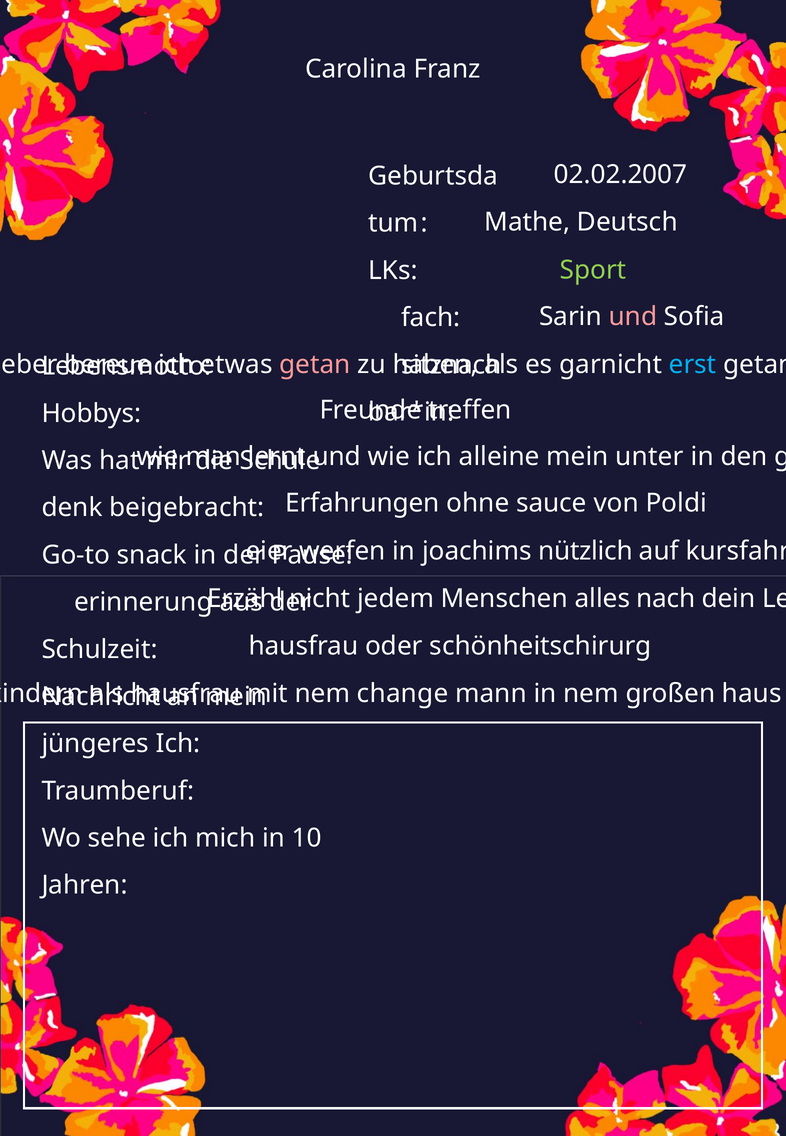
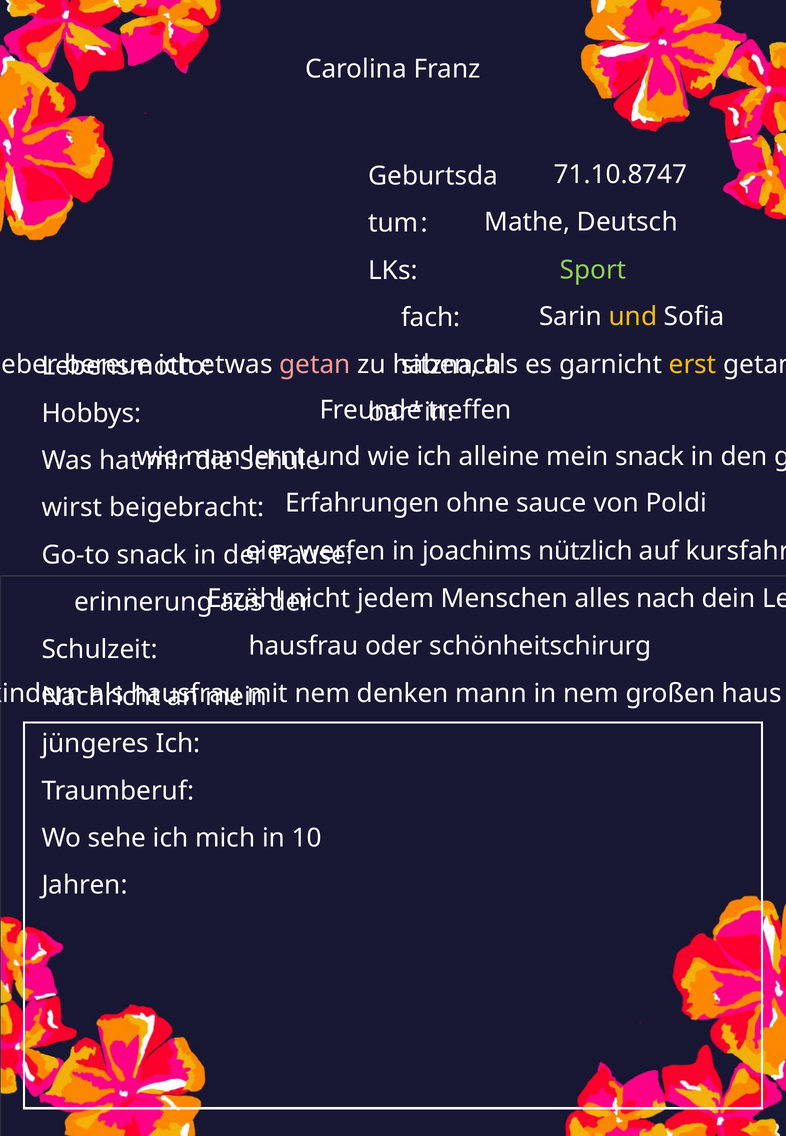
02.02.2007: 02.02.2007 -> 71.10.8747
und at (633, 317) colour: pink -> yellow
erst colour: light blue -> yellow
mein unter: unter -> snack
denk: denk -> wirst
change: change -> denken
